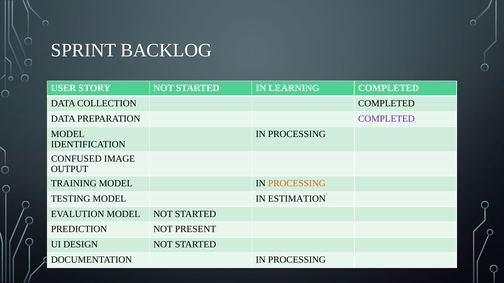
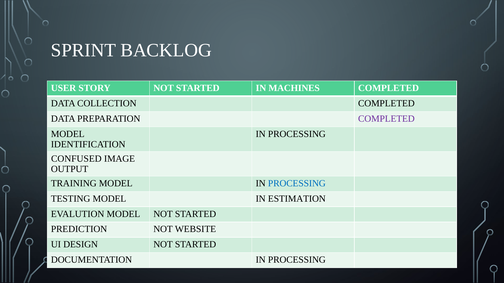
LEARNING: LEARNING -> MACHINES
PROCESSING at (297, 184) colour: orange -> blue
PRESENT: PRESENT -> WEBSITE
